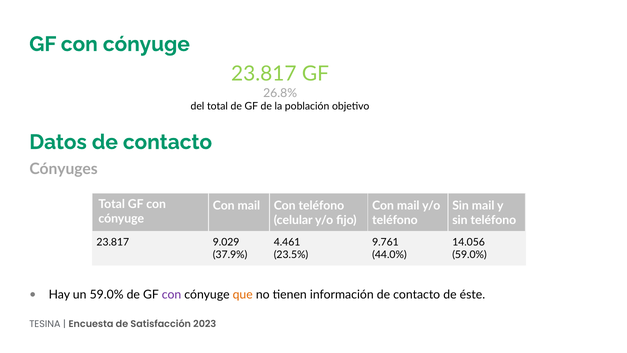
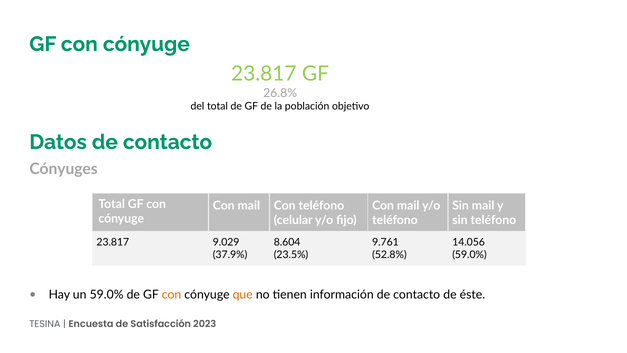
4.461: 4.461 -> 8.604
44.0%: 44.0% -> 52.8%
con at (172, 294) colour: purple -> orange
